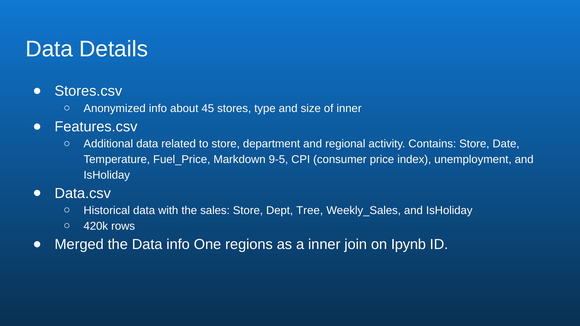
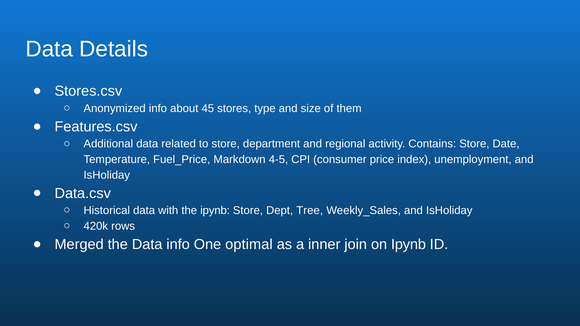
of inner: inner -> them
9-5: 9-5 -> 4-5
the sales: sales -> ipynb
regions: regions -> optimal
